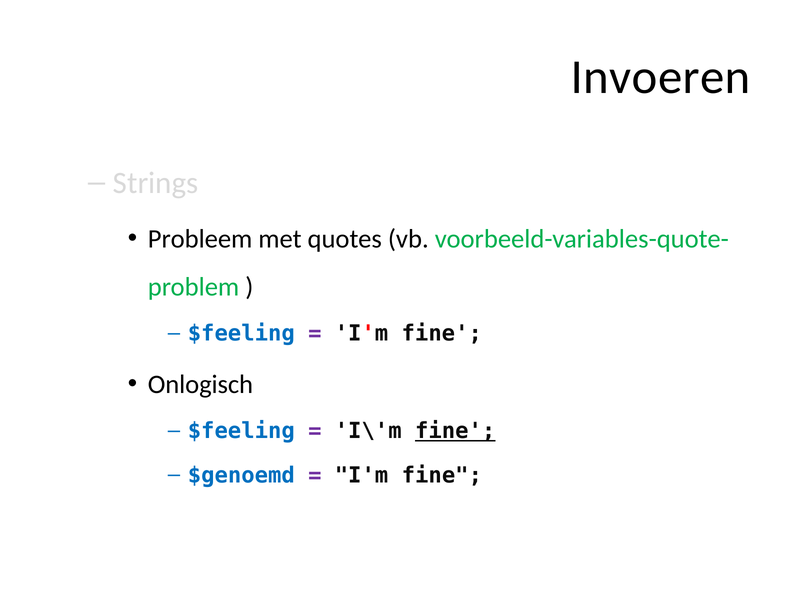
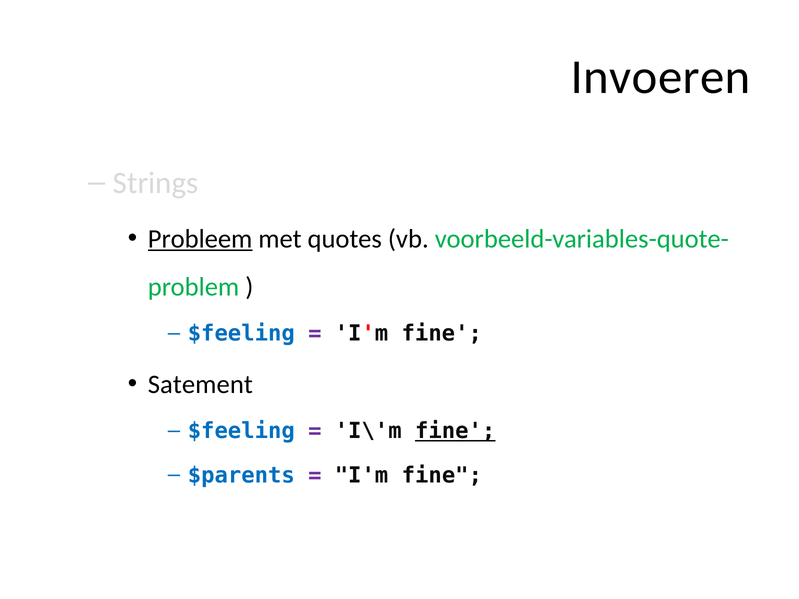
Probleem underline: none -> present
Onlogisch: Onlogisch -> Satement
$genoemd: $genoemd -> $parents
